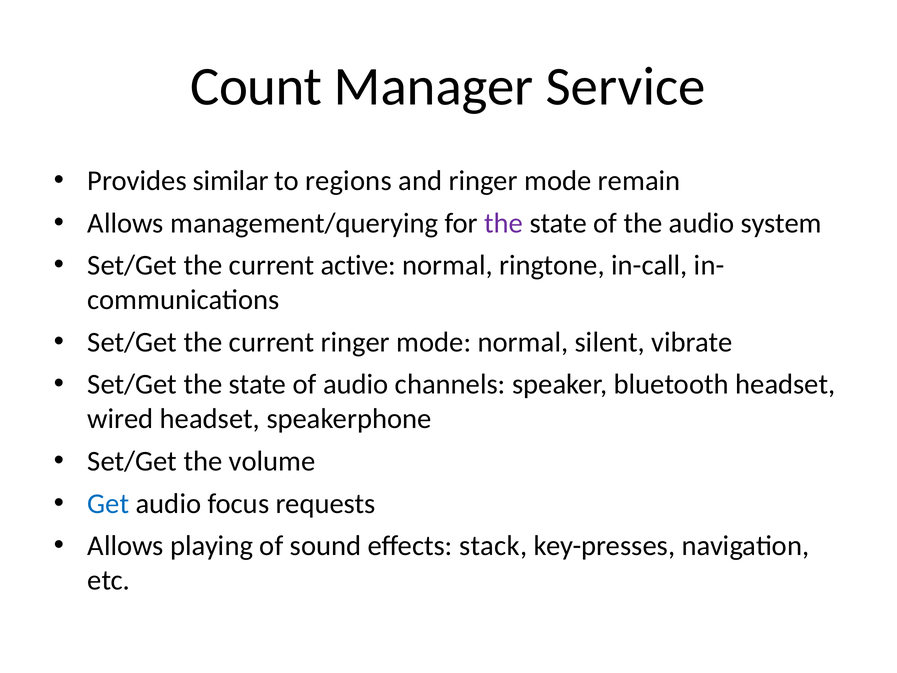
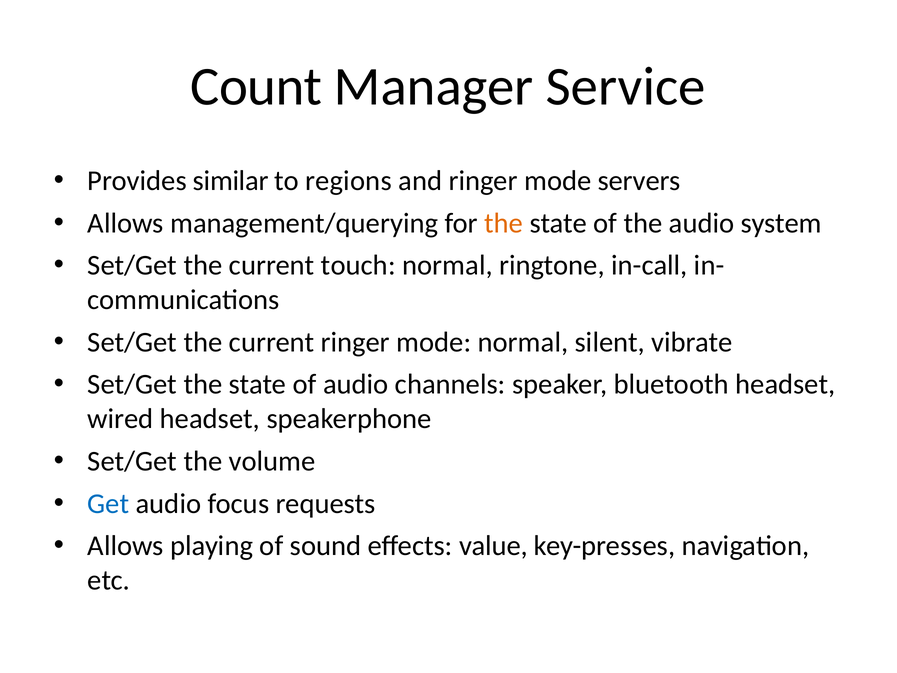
remain: remain -> servers
the at (504, 223) colour: purple -> orange
active: active -> touch
stack: stack -> value
